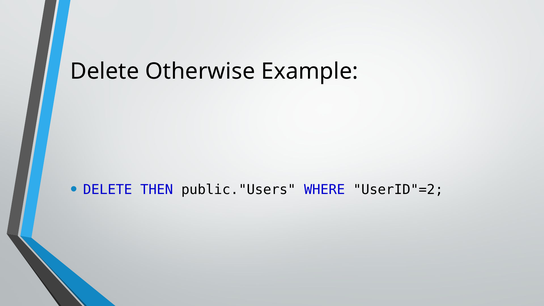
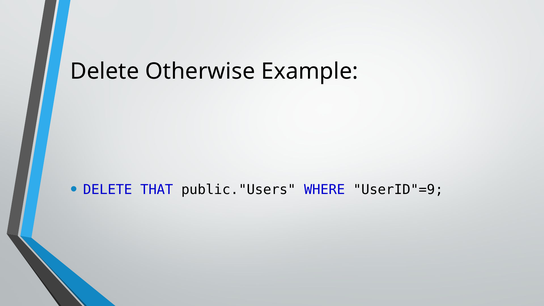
THEN: THEN -> THAT
UserID"=2: UserID"=2 -> UserID"=9
